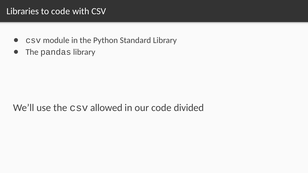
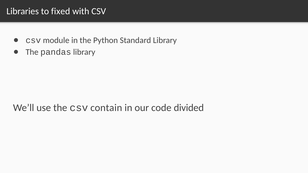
to code: code -> fixed
allowed: allowed -> contain
